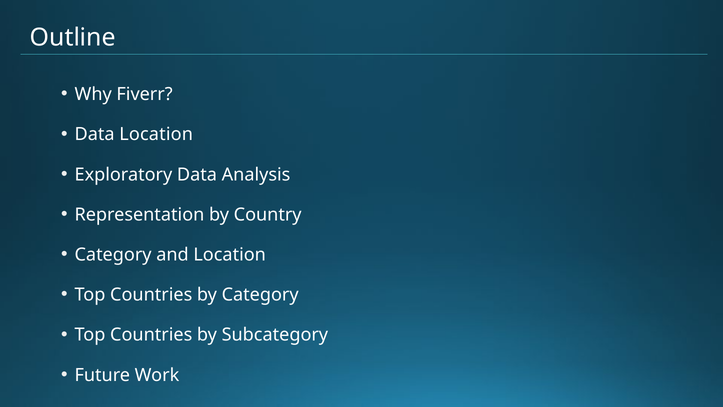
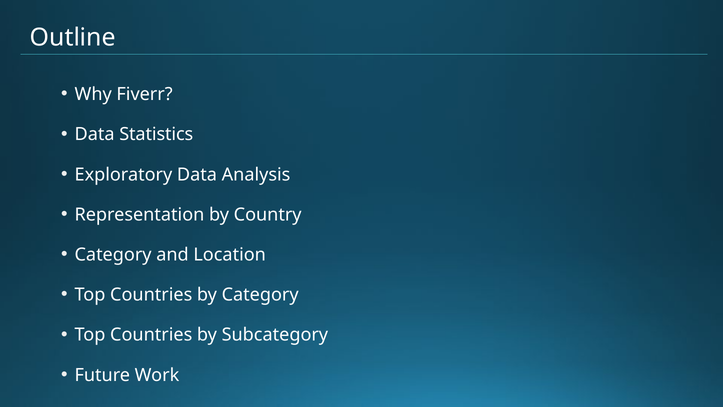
Data Location: Location -> Statistics
